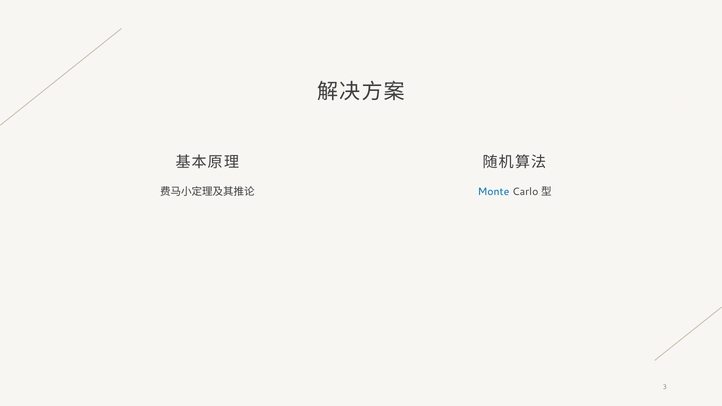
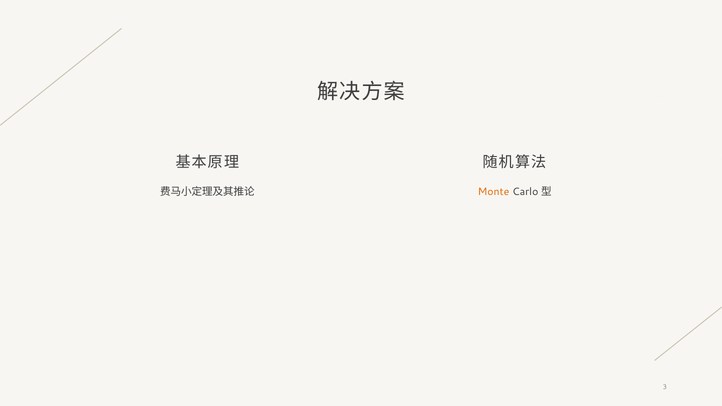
Monte colour: blue -> orange
